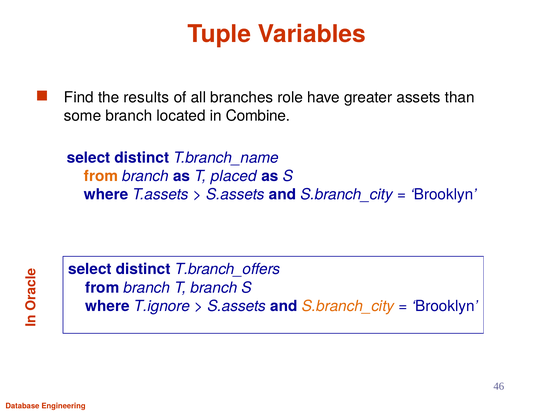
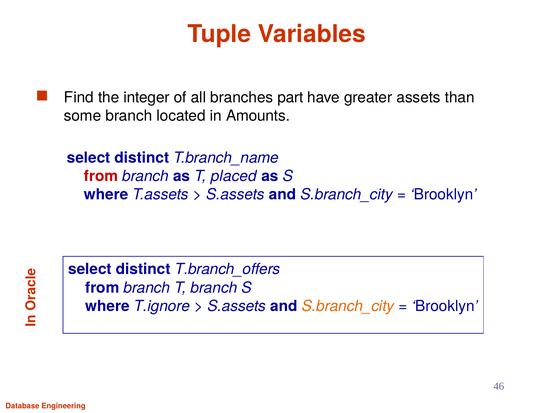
results: results -> integer
role: role -> part
Combine: Combine -> Amounts
from at (101, 176) colour: orange -> red
